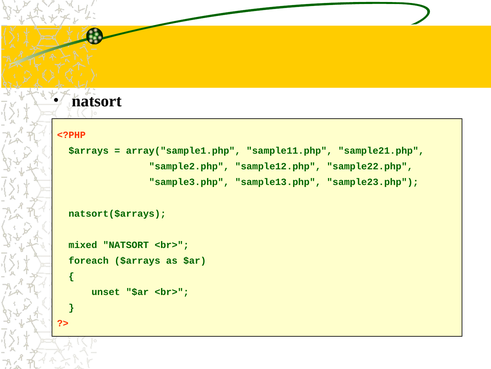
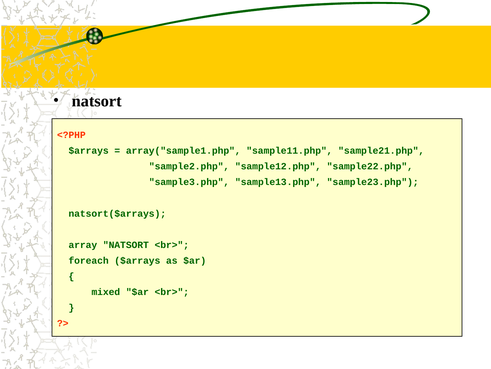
mixed: mixed -> array
unset: unset -> mixed
